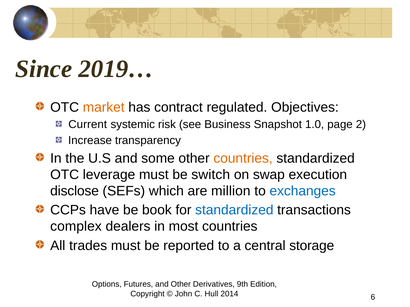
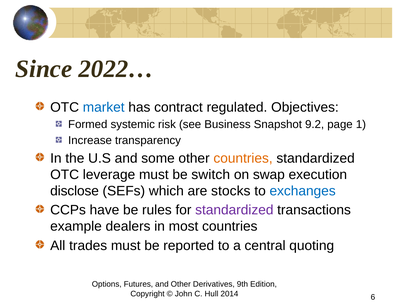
2019…: 2019… -> 2022…
market colour: orange -> blue
Current: Current -> Formed
1.0: 1.0 -> 9.2
2: 2 -> 1
million: million -> stocks
book: book -> rules
standardized at (234, 210) colour: blue -> purple
complex: complex -> example
storage: storage -> quoting
